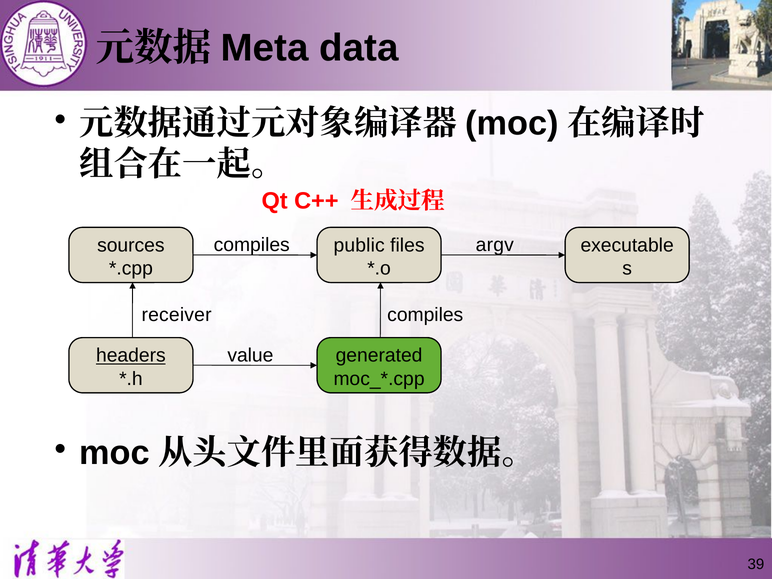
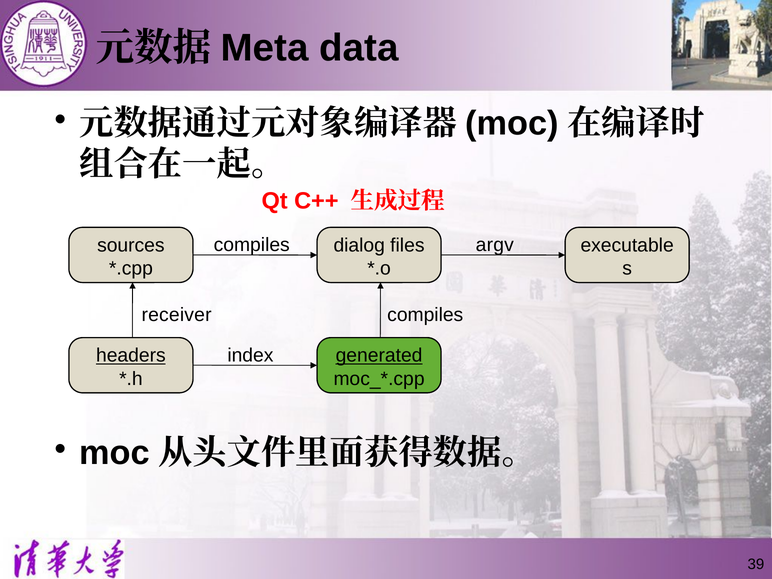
public: public -> dialog
value: value -> index
generated underline: none -> present
